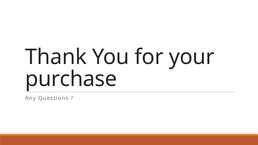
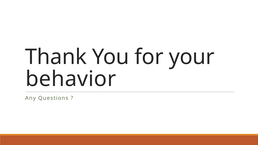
purchase: purchase -> behavior
